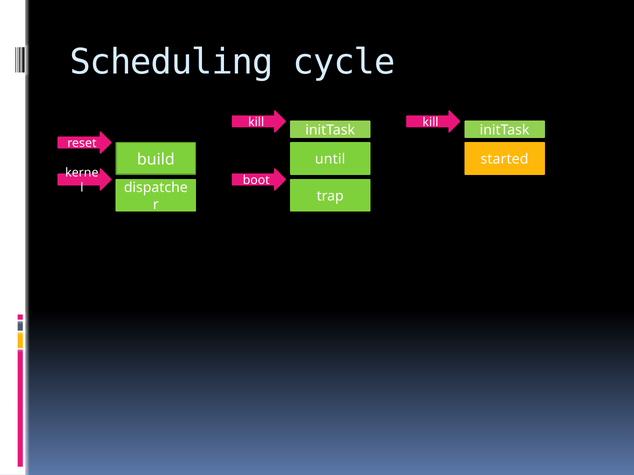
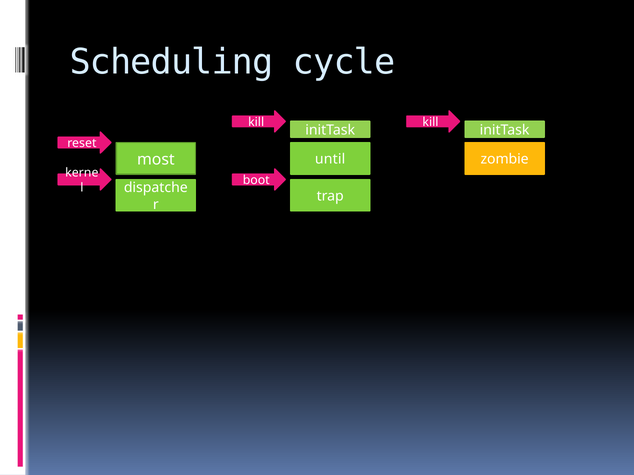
build: build -> most
started: started -> zombie
